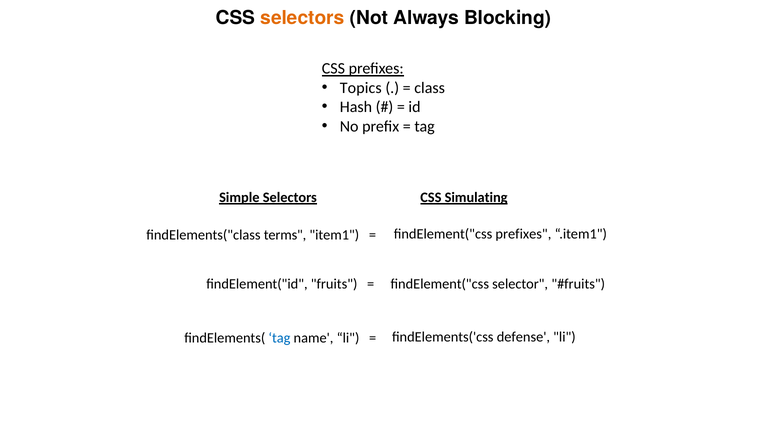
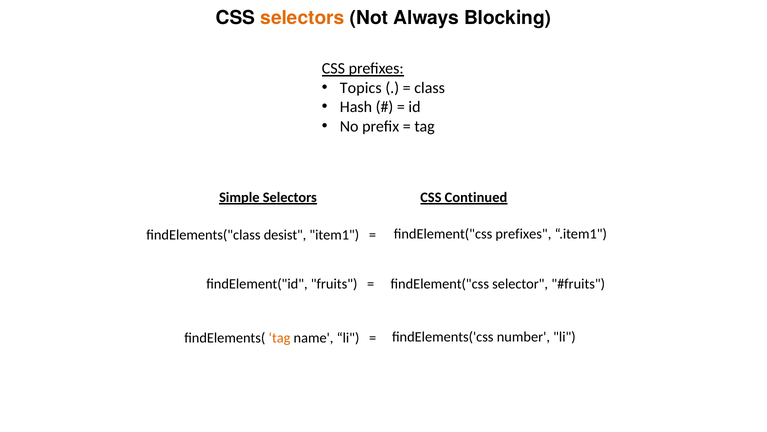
Simulating: Simulating -> Continued
terms: terms -> desist
defense: defense -> number
tag at (279, 337) colour: blue -> orange
